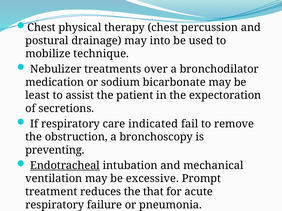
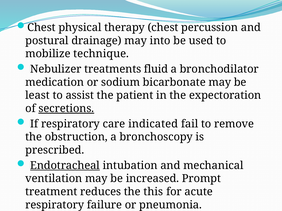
over: over -> fluid
secretions underline: none -> present
preventing: preventing -> prescribed
excessive: excessive -> increased
that: that -> this
